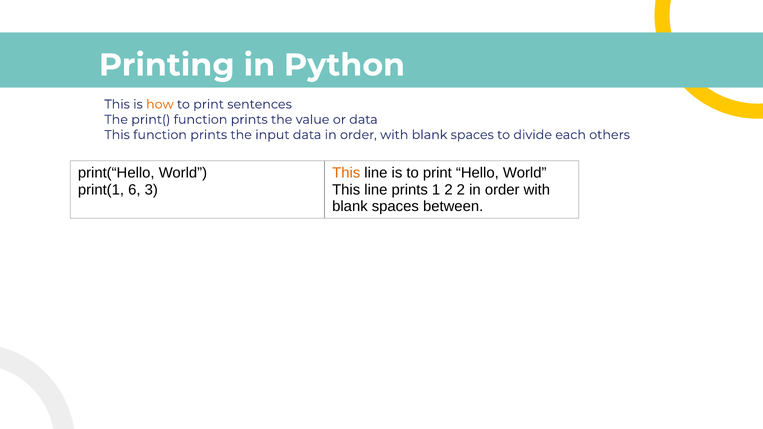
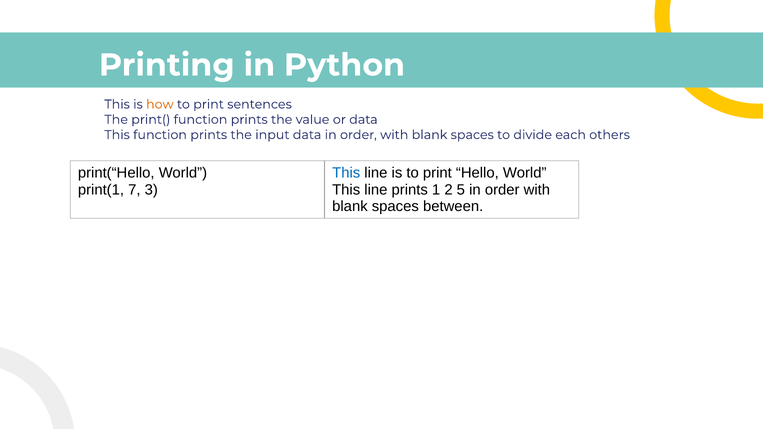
This at (346, 173) colour: orange -> blue
6: 6 -> 7
2 2: 2 -> 5
